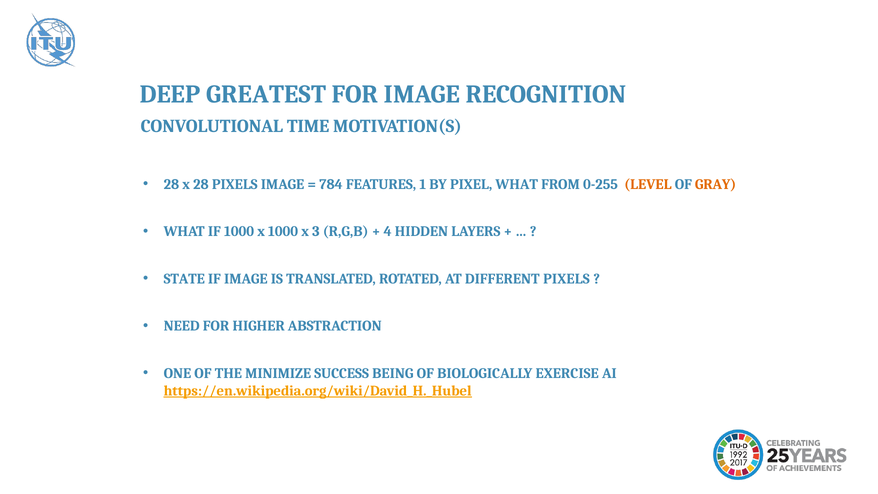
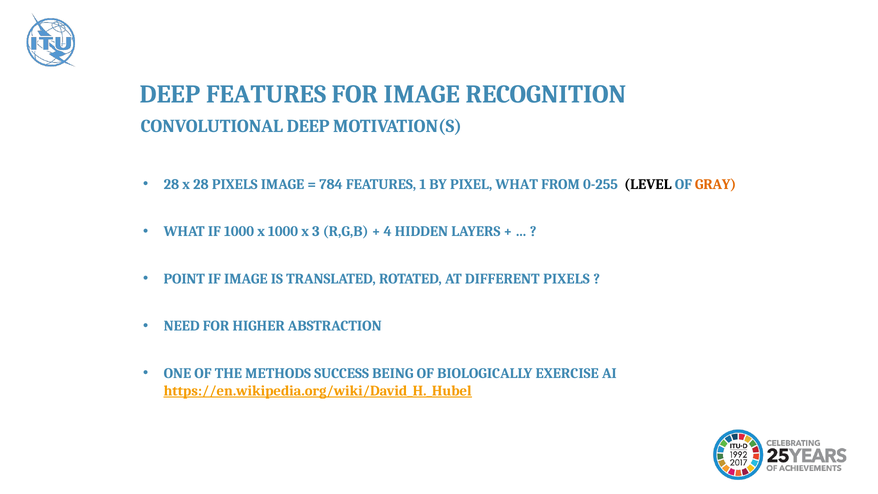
DEEP GREATEST: GREATEST -> FEATURES
CONVOLUTIONAL TIME: TIME -> DEEP
LEVEL colour: orange -> black
STATE: STATE -> POINT
MINIMIZE: MINIMIZE -> METHODS
